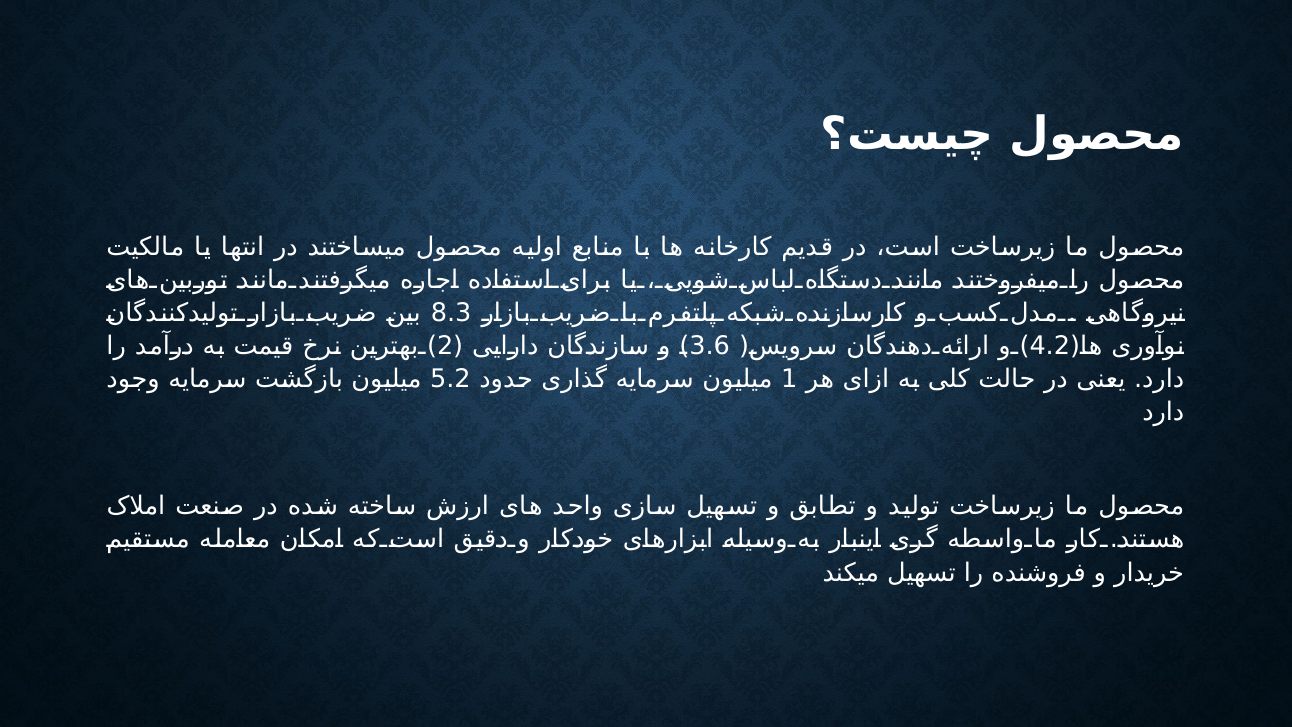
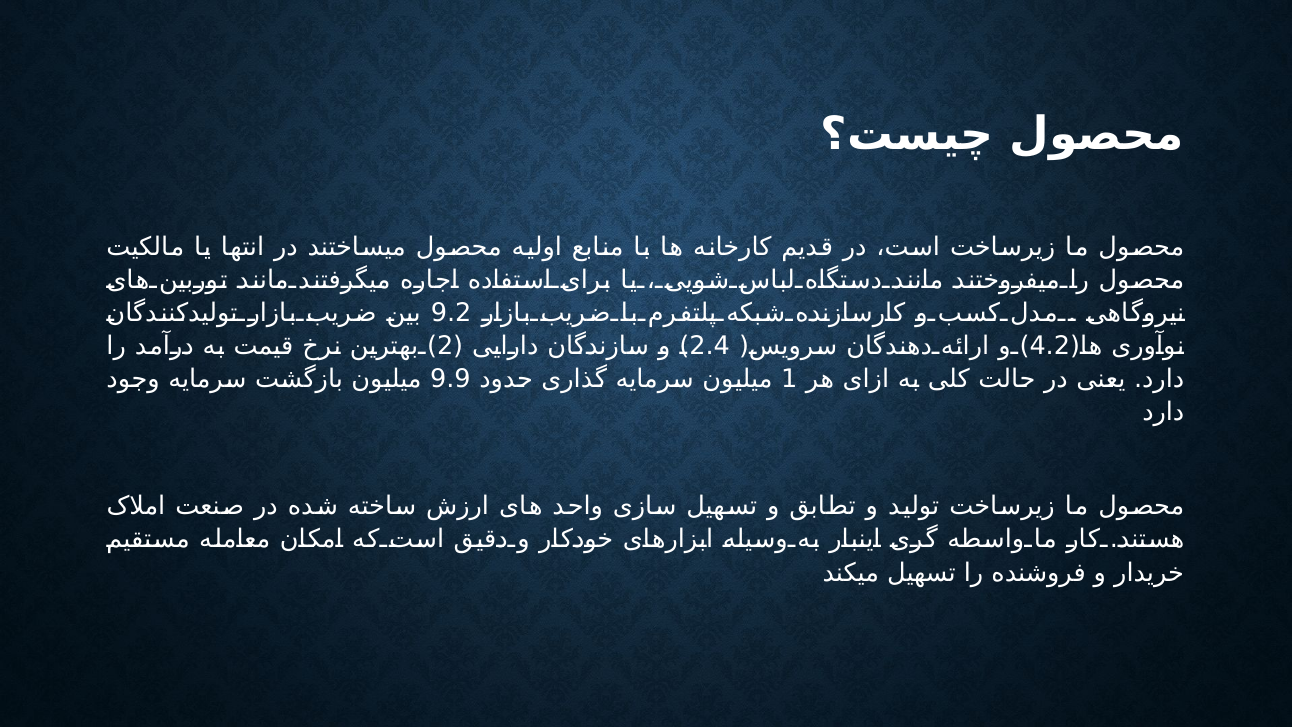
8.3: 8.3 -> 9.2
3.6: 3.6 -> 2.4
5.2: 5.2 -> 9.9
